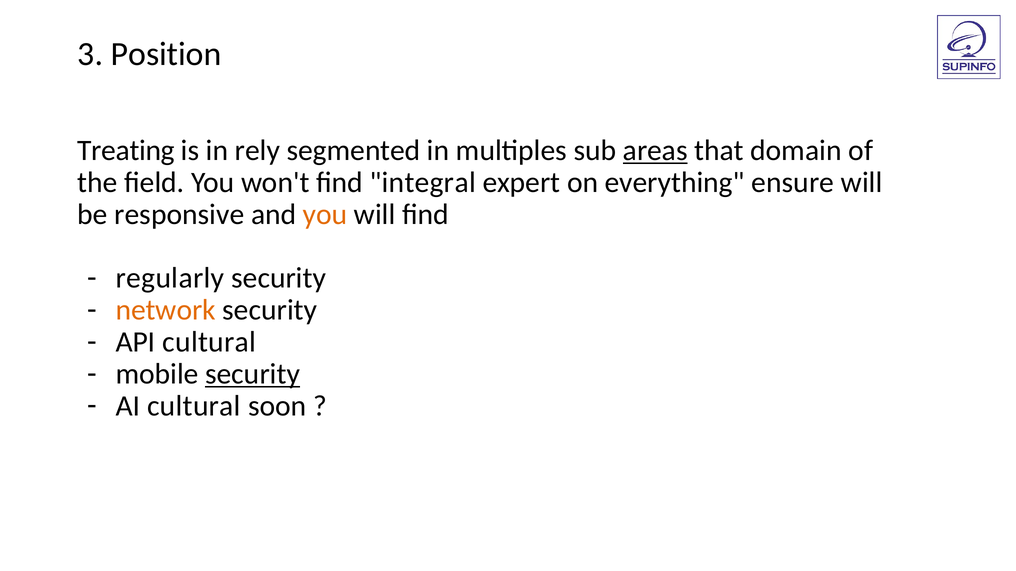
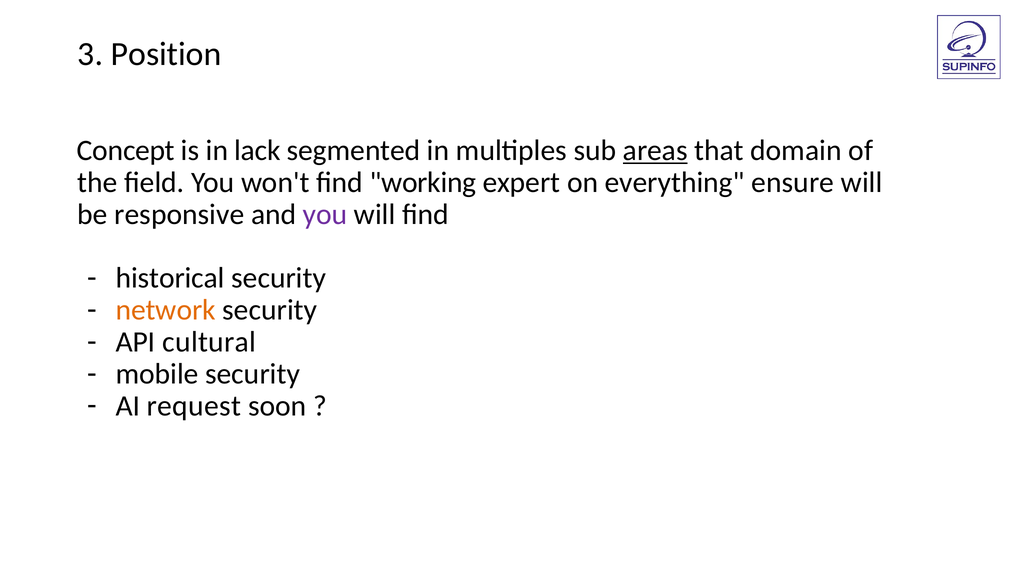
Treating: Treating -> Concept
rely: rely -> lack
integral: integral -> working
you at (325, 215) colour: orange -> purple
regularly: regularly -> historical
security at (253, 374) underline: present -> none
AI cultural: cultural -> request
